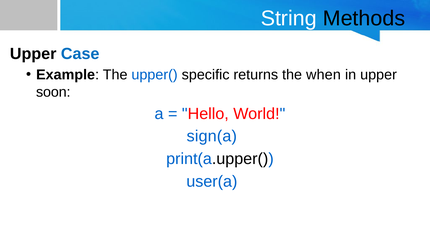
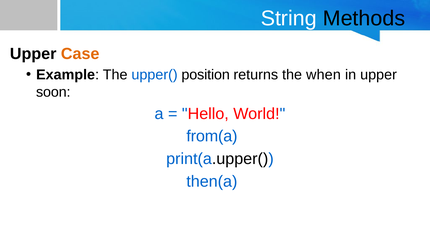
Case colour: blue -> orange
specific: specific -> position
sign(a: sign(a -> from(a
user(a: user(a -> then(a
